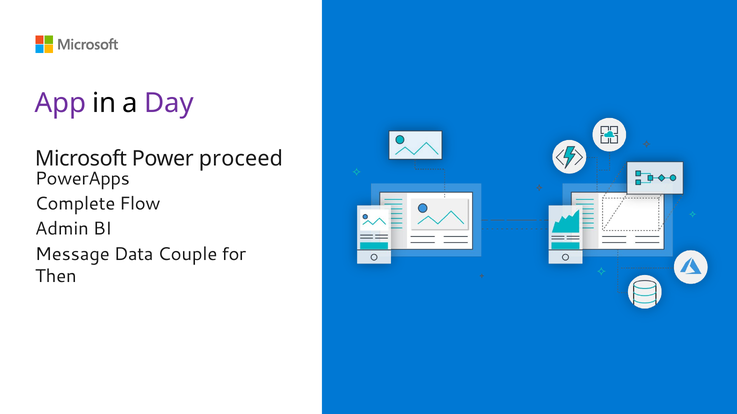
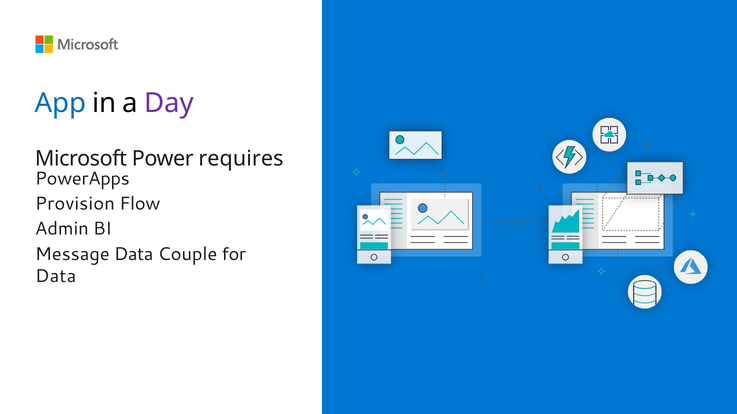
App colour: purple -> blue
proceed: proceed -> requires
Complete: Complete -> Provision
Then at (56, 276): Then -> Data
